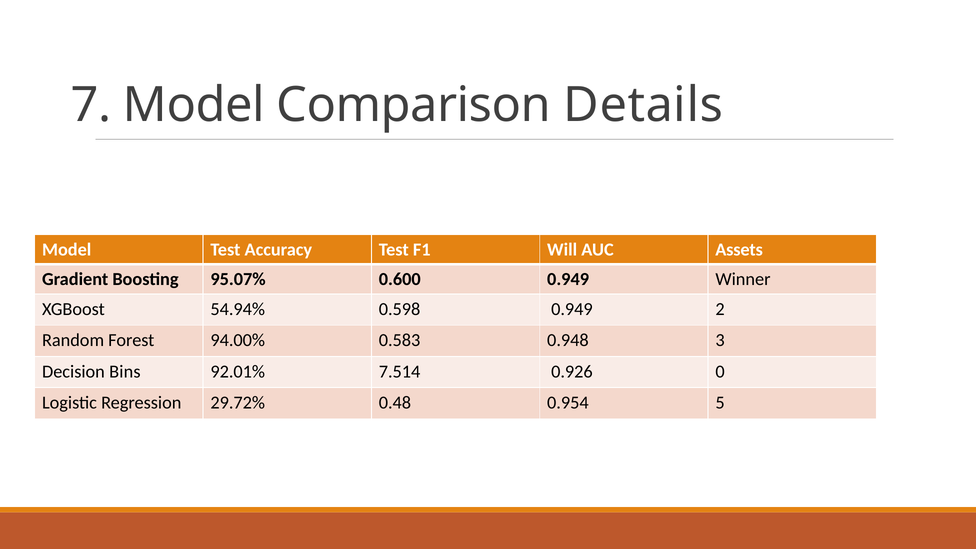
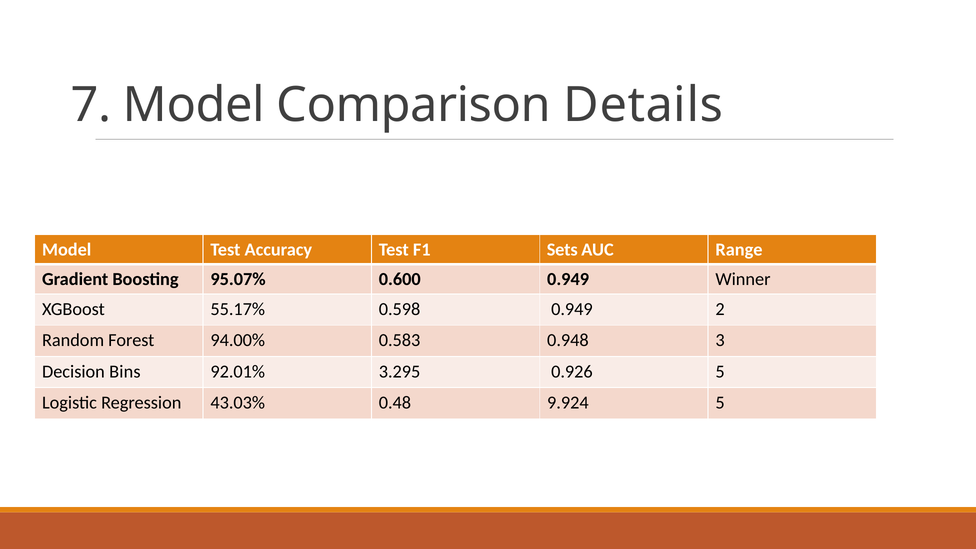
Will: Will -> Sets
Assets: Assets -> Range
54.94%: 54.94% -> 55.17%
7.514: 7.514 -> 3.295
0.926 0: 0 -> 5
29.72%: 29.72% -> 43.03%
0.954: 0.954 -> 9.924
